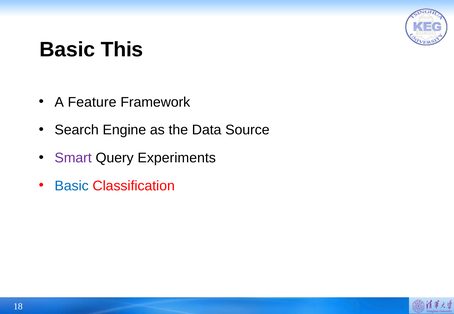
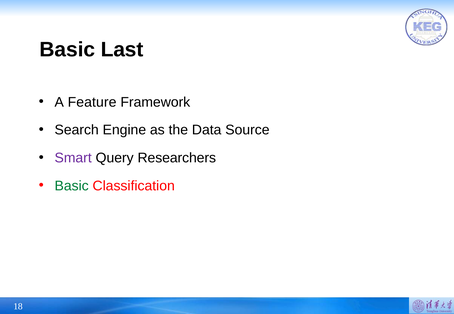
This: This -> Last
Experiments: Experiments -> Researchers
Basic at (72, 186) colour: blue -> green
